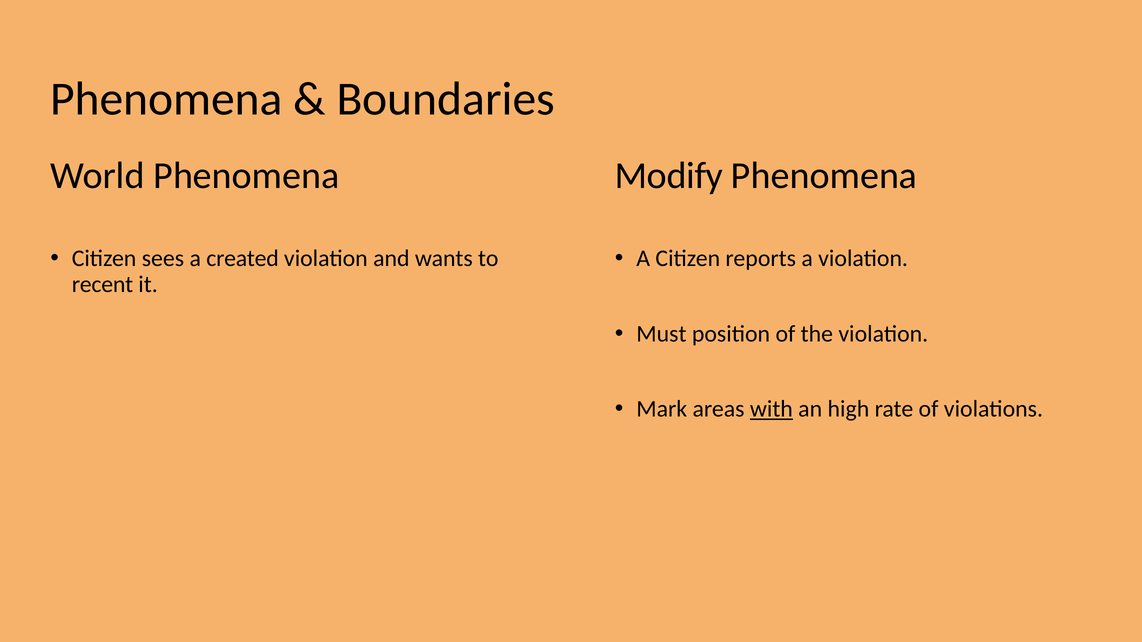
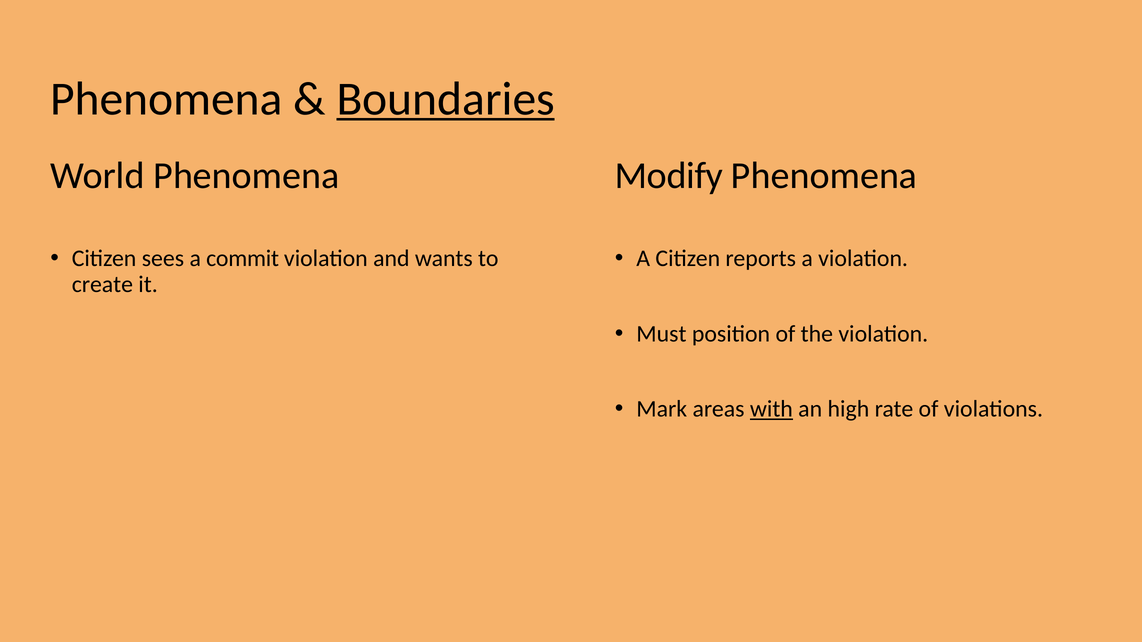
Boundaries underline: none -> present
created: created -> commit
recent: recent -> create
